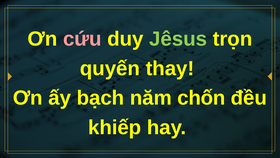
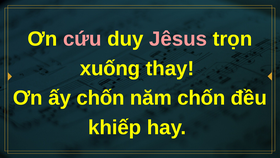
Jêsus colour: light green -> pink
quyến: quyến -> xuống
ấy bạch: bạch -> chốn
